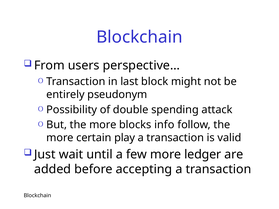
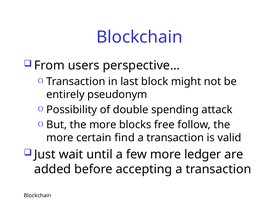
info: info -> free
play: play -> find
